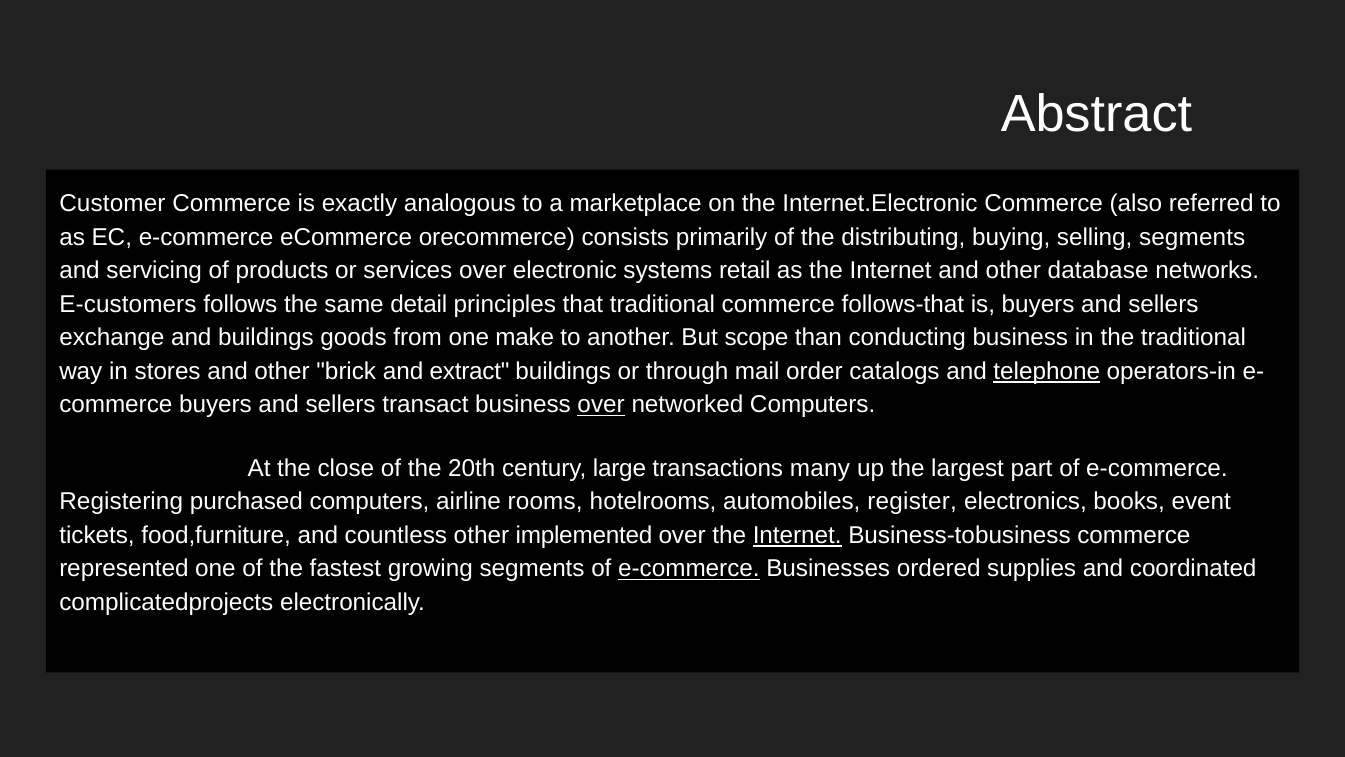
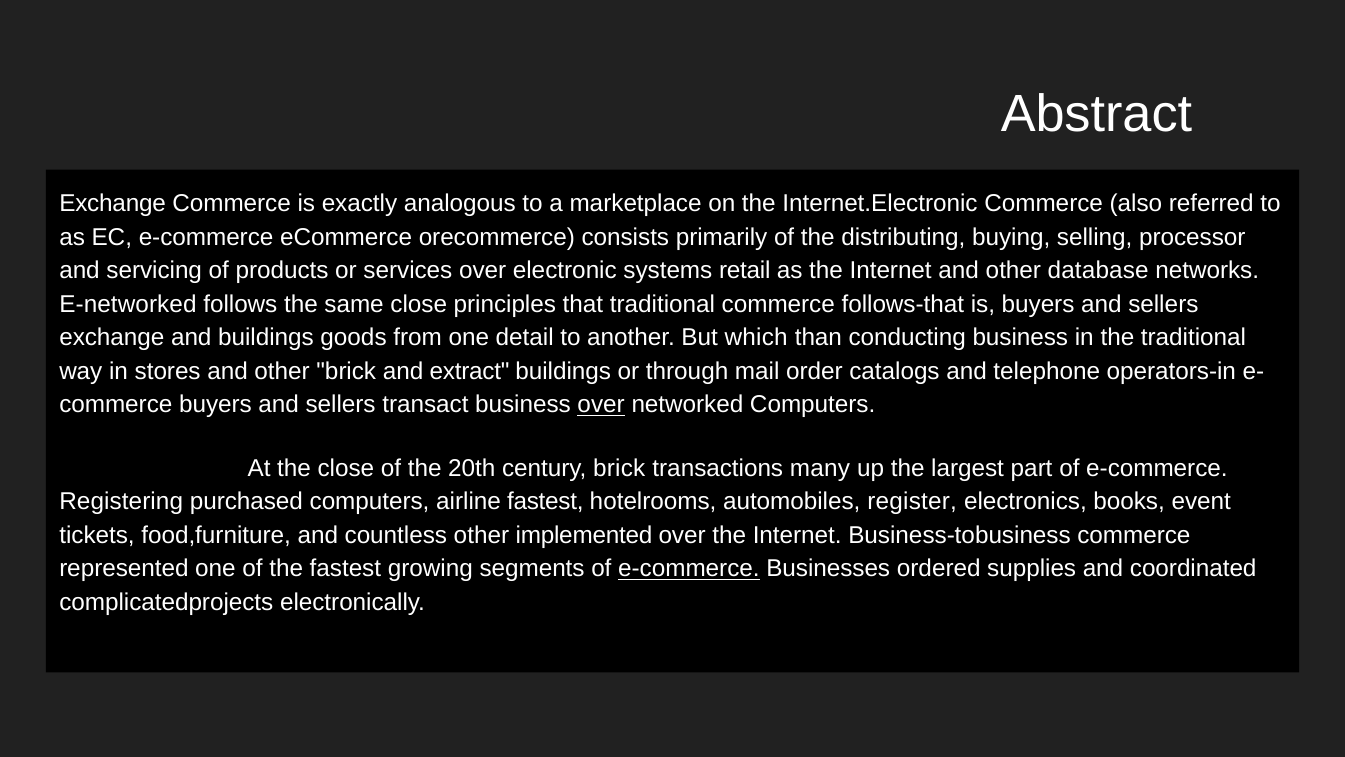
Customer at (112, 204): Customer -> Exchange
selling segments: segments -> processor
E-customers: E-customers -> E-networked
same detail: detail -> close
make: make -> detail
scope: scope -> which
telephone underline: present -> none
century large: large -> brick
airline rooms: rooms -> fastest
Internet at (797, 535) underline: present -> none
